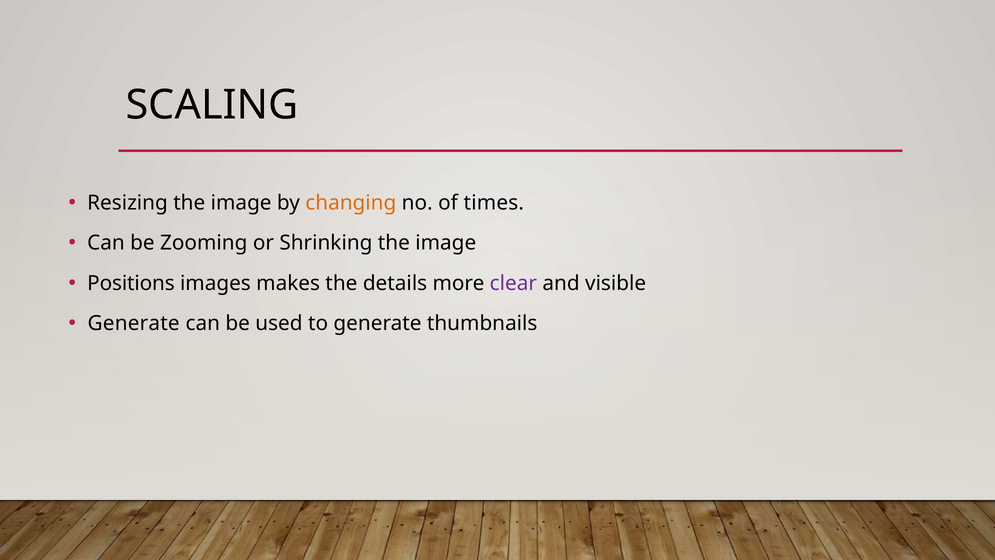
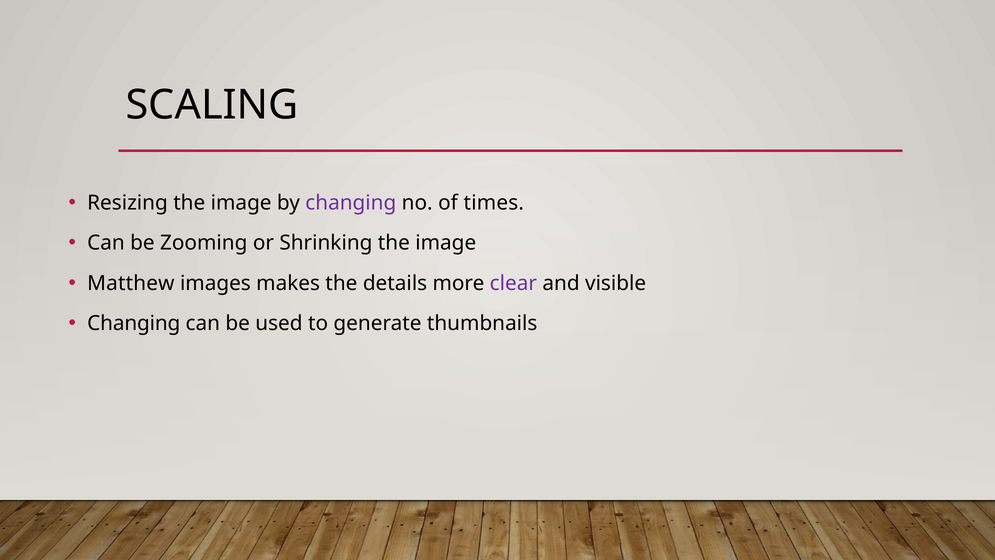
changing at (351, 203) colour: orange -> purple
Positions: Positions -> Matthew
Generate at (134, 323): Generate -> Changing
